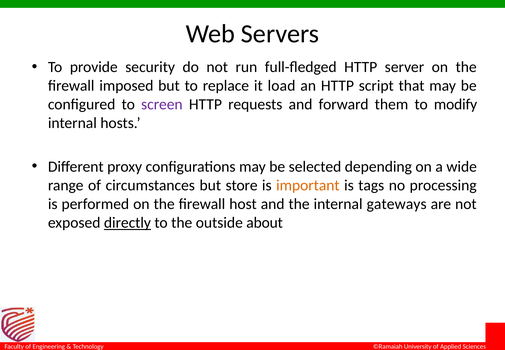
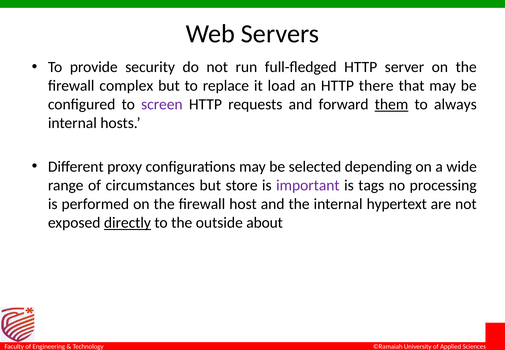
imposed: imposed -> complex
script: script -> there
them underline: none -> present
modify: modify -> always
important colour: orange -> purple
gateways: gateways -> hypertext
